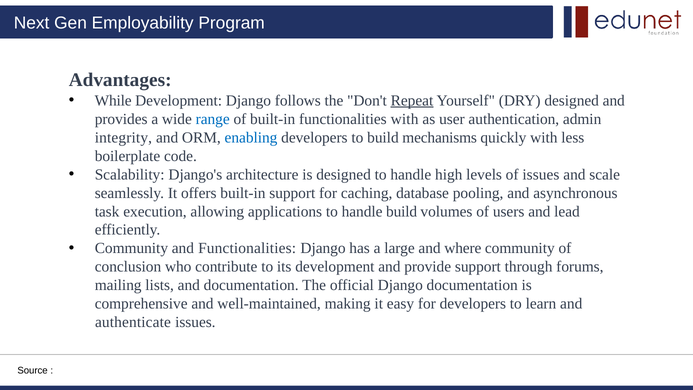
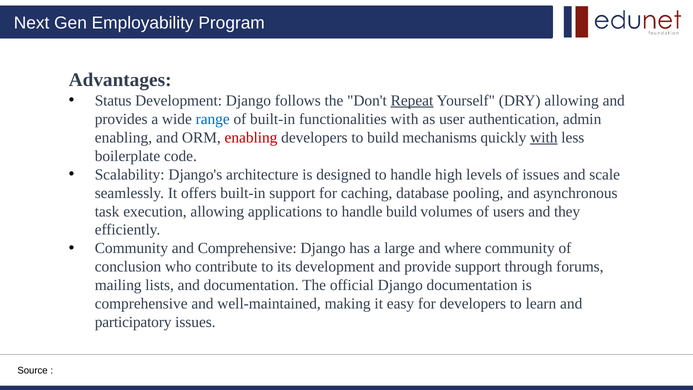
While: While -> Status
DRY designed: designed -> allowing
integrity at (123, 137): integrity -> enabling
enabling at (251, 137) colour: blue -> red
with at (544, 137) underline: none -> present
lead: lead -> they
and Functionalities: Functionalities -> Comprehensive
authenticate: authenticate -> participatory
